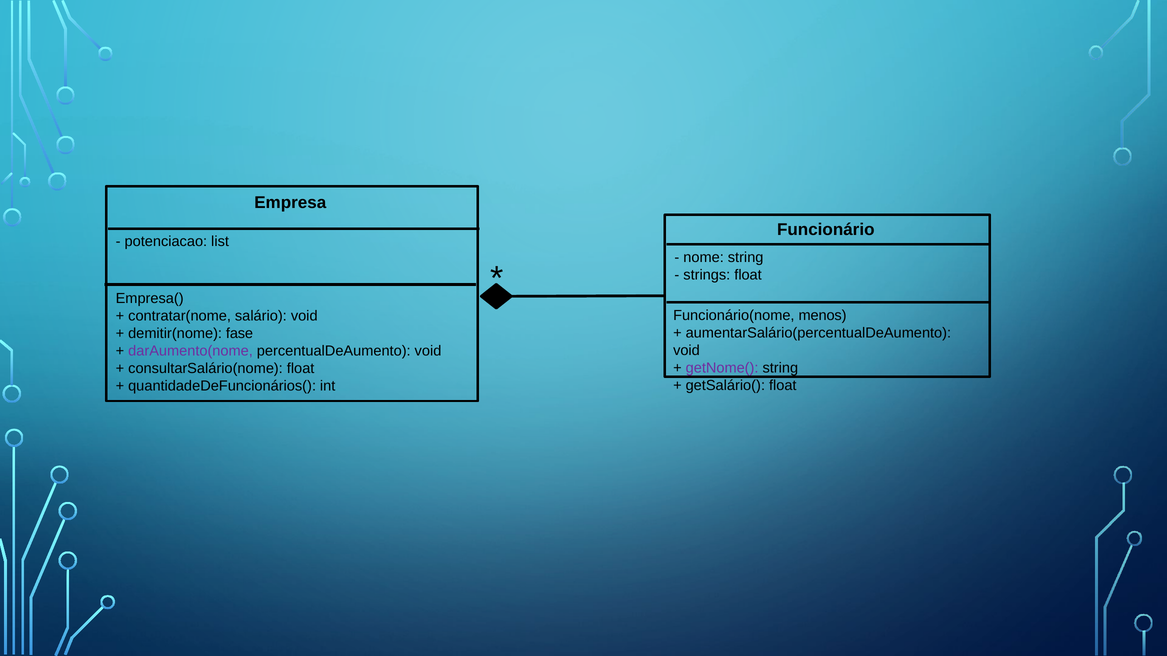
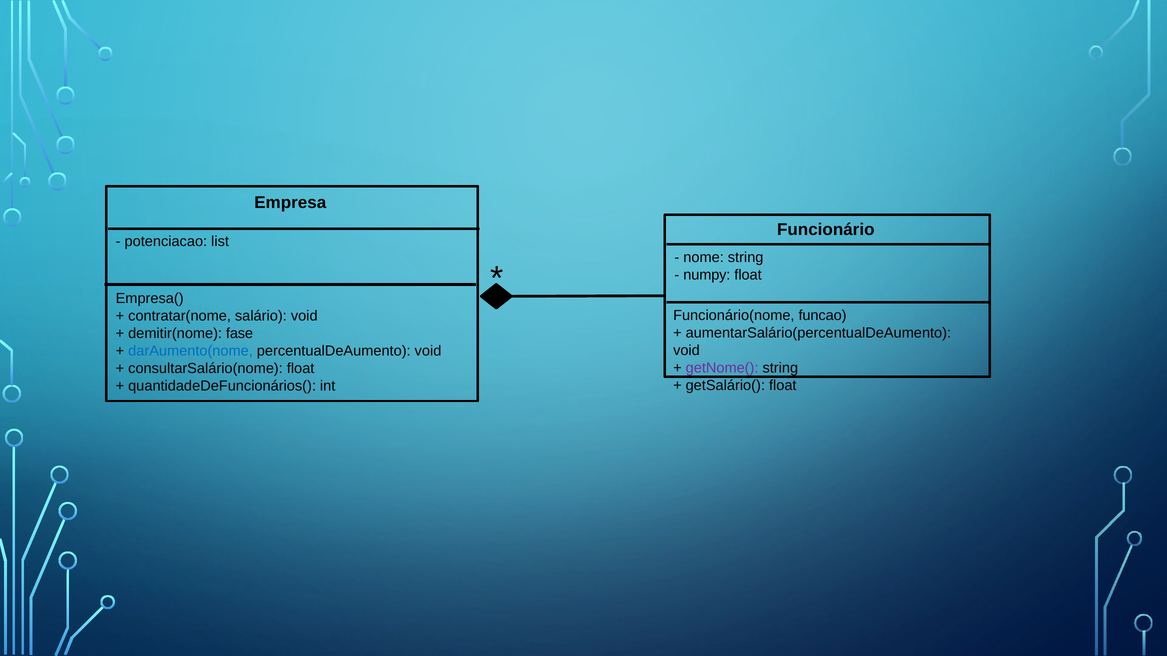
strings: strings -> numpy
menos: menos -> funcao
darAumento(nome colour: purple -> blue
